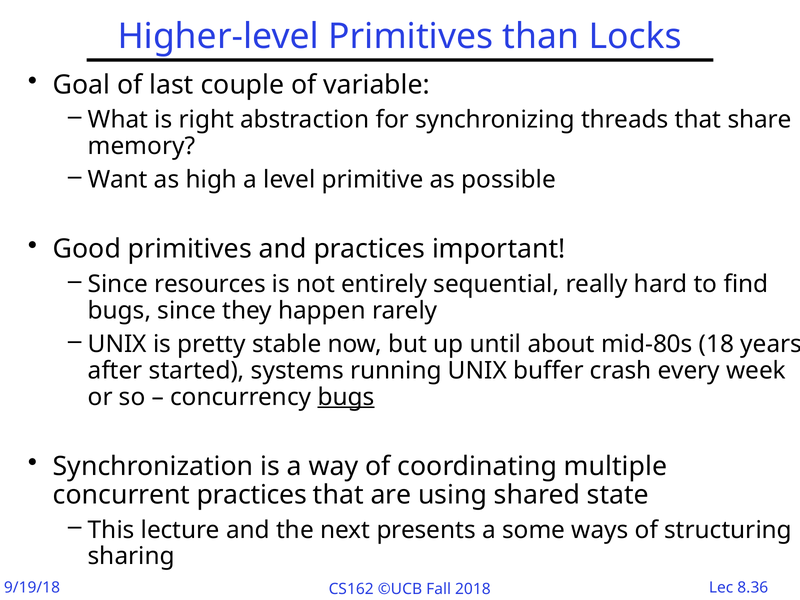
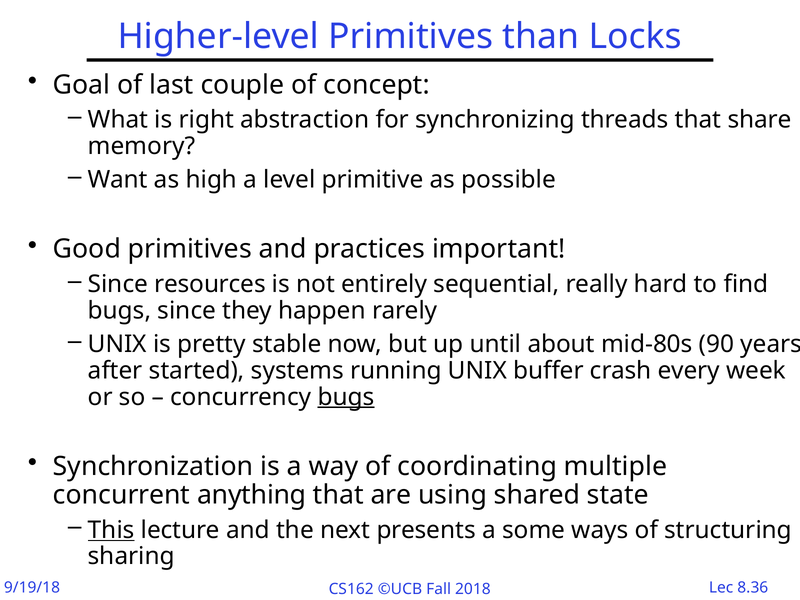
variable: variable -> concept
18: 18 -> 90
concurrent practices: practices -> anything
This underline: none -> present
